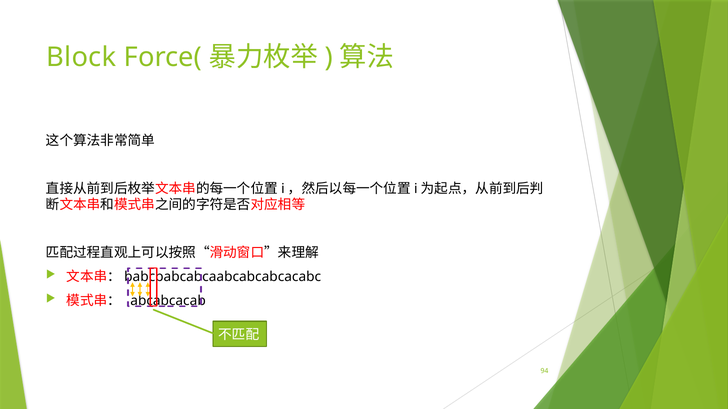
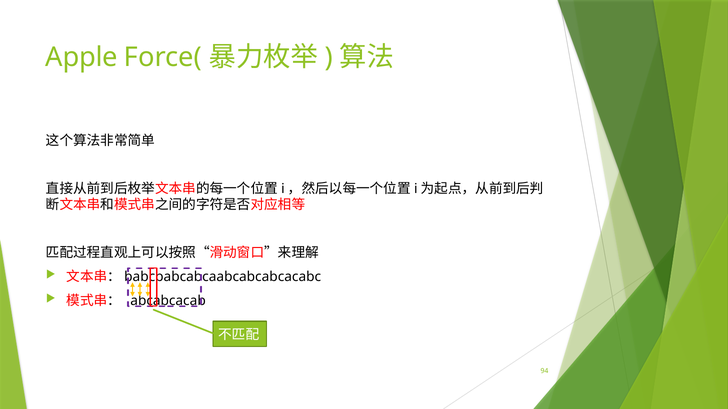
Block: Block -> Apple
